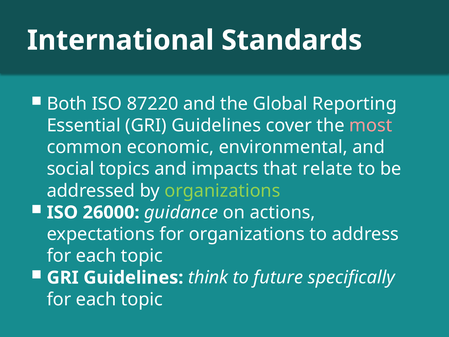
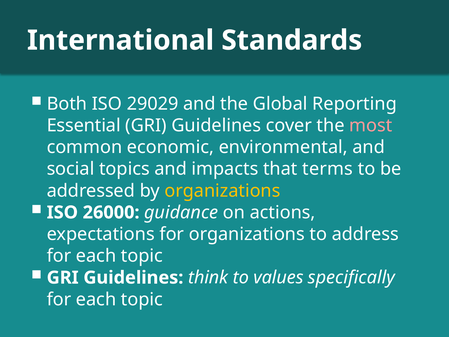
87220: 87220 -> 29029
relate: relate -> terms
organizations at (222, 191) colour: light green -> yellow
future: future -> values
